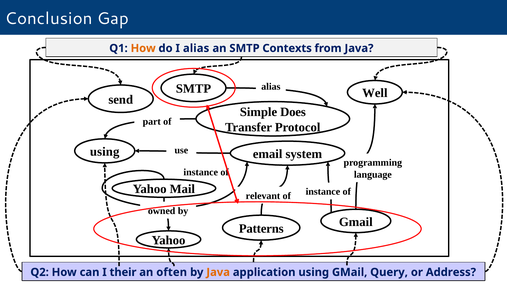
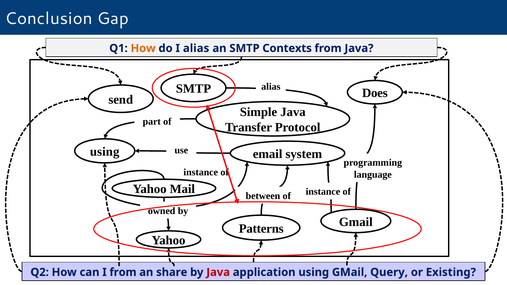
Well: Well -> Does
Simple Does: Does -> Java
relevant: relevant -> between
I their: their -> from
often: often -> share
Java at (218, 272) colour: orange -> red
Address: Address -> Existing
